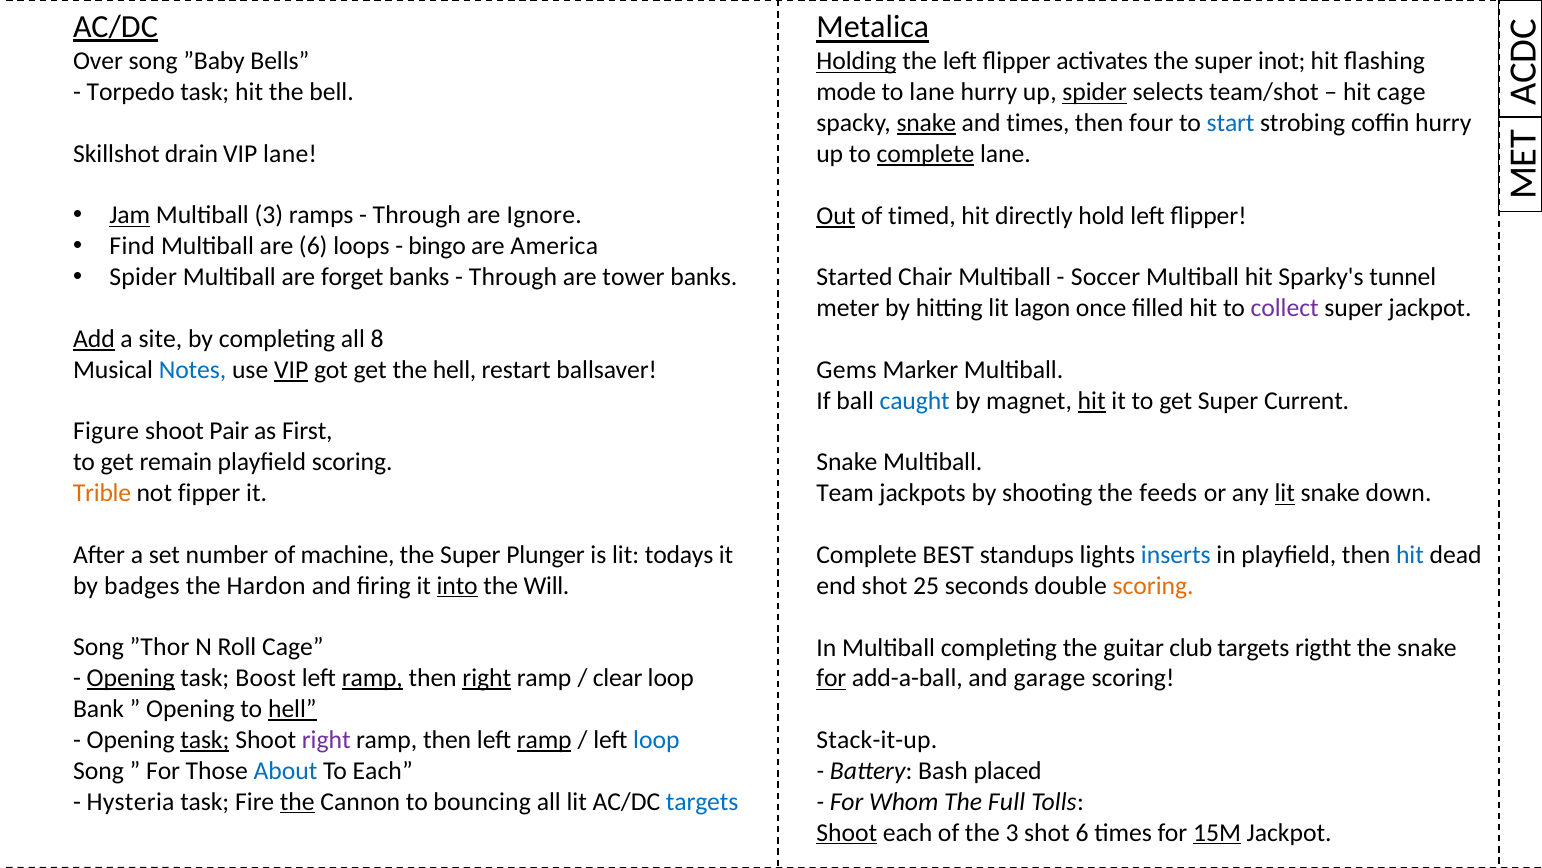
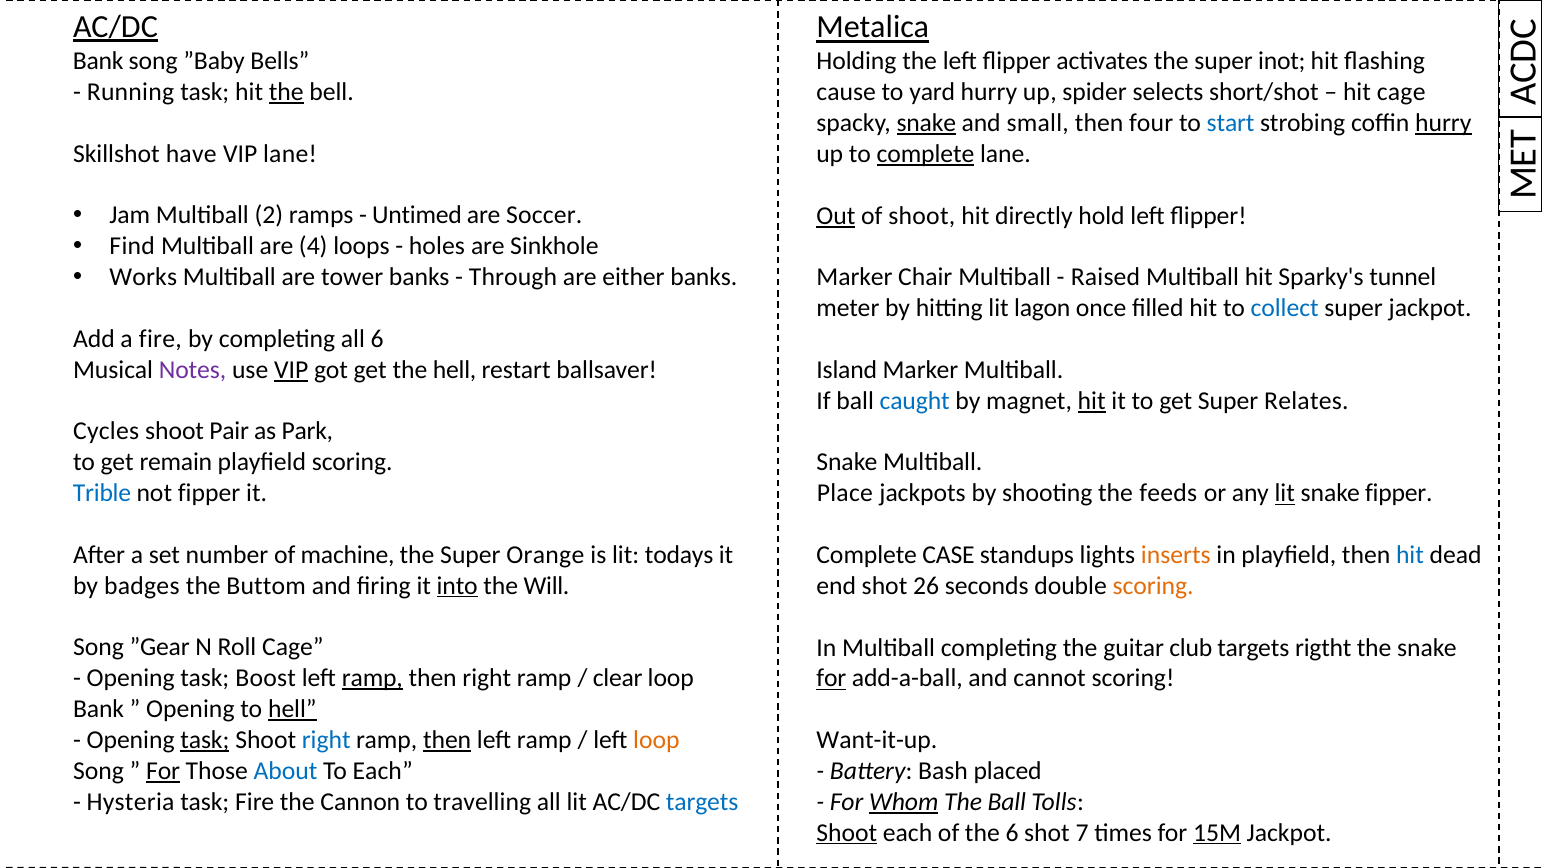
Over at (98, 61): Over -> Bank
Holding underline: present -> none
Torpedo: Torpedo -> Running
the at (286, 92) underline: none -> present
mode: mode -> cause
to lane: lane -> yard
spider at (1095, 92) underline: present -> none
team/shot: team/shot -> short/shot
and times: times -> small
hurry at (1443, 123) underline: none -> present
drain: drain -> have
Jam underline: present -> none
Multiball 3: 3 -> 2
Through at (417, 215): Through -> Untimed
Ignore: Ignore -> Soccer
of timed: timed -> shoot
are 6: 6 -> 4
bingo: bingo -> holes
America: America -> Sinkhole
Spider at (143, 277): Spider -> Works
forget: forget -> tower
tower: tower -> either
Started at (855, 277): Started -> Marker
Soccer: Soccer -> Raised
collect colour: purple -> blue
Add underline: present -> none
a site: site -> fire
all 8: 8 -> 6
Notes colour: blue -> purple
Gems: Gems -> Island
Current: Current -> Relates
Figure: Figure -> Cycles
First: First -> Park
Trible colour: orange -> blue
Team: Team -> Place
snake down: down -> fipper
Plunger: Plunger -> Orange
BEST: BEST -> CASE
inserts colour: blue -> orange
Hardon: Hardon -> Buttom
25: 25 -> 26
”Thor: ”Thor -> ”Gear
Opening at (131, 678) underline: present -> none
right at (487, 678) underline: present -> none
garage: garage -> cannot
right at (326, 739) colour: purple -> blue
then at (447, 739) underline: none -> present
ramp at (544, 739) underline: present -> none
loop at (656, 739) colour: blue -> orange
Stack-it-up: Stack-it-up -> Want-it-up
For at (163, 770) underline: none -> present
the at (297, 801) underline: present -> none
bouncing: bouncing -> travelling
Whom underline: none -> present
The Full: Full -> Ball
the 3: 3 -> 6
shot 6: 6 -> 7
